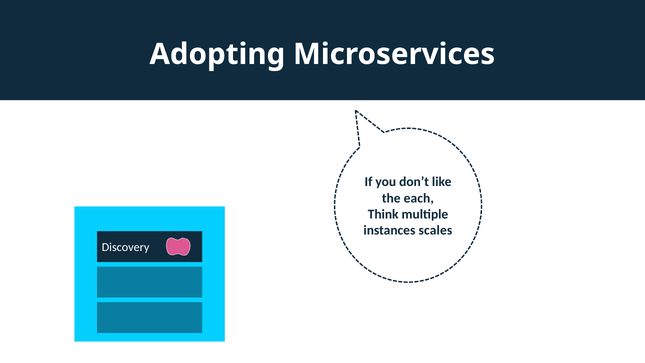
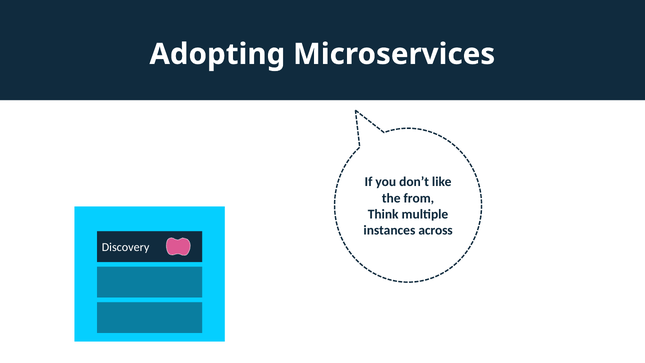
each: each -> from
scales: scales -> across
